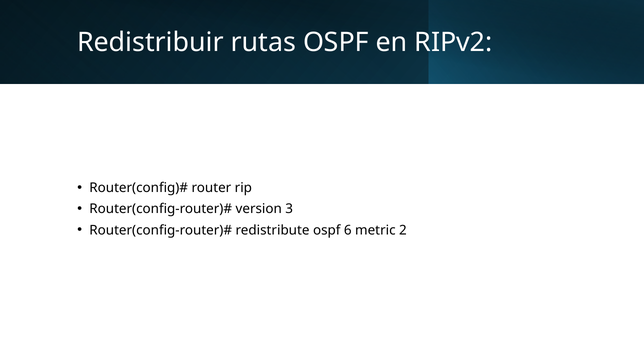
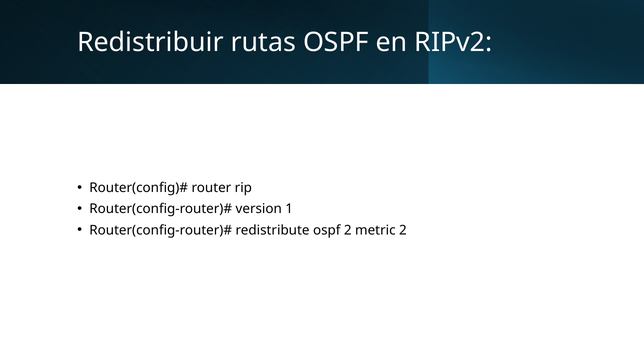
3: 3 -> 1
ospf 6: 6 -> 2
